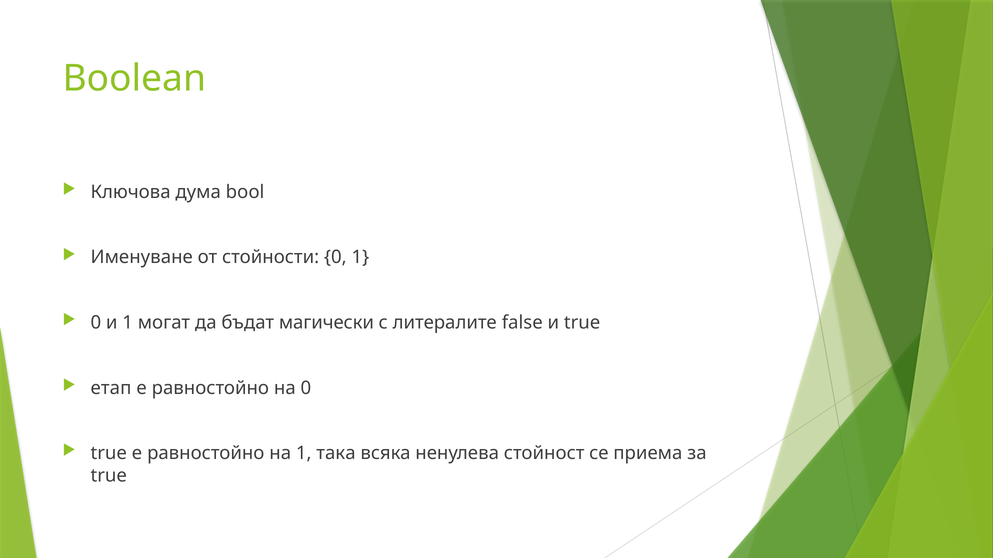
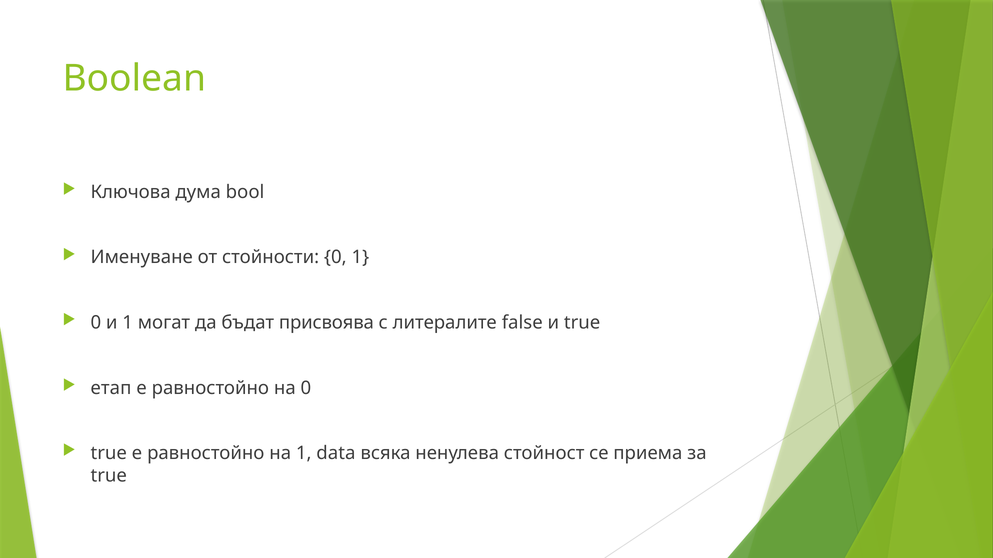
магически: магически -> присвоява
така: така -> data
